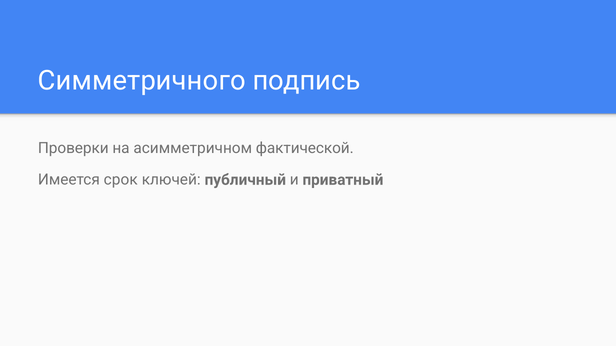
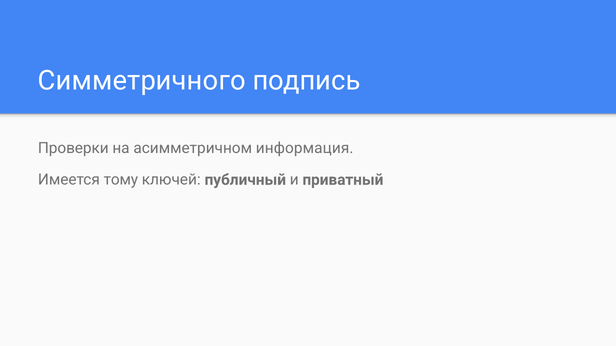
фактической: фактической -> информация
срок: срок -> тому
